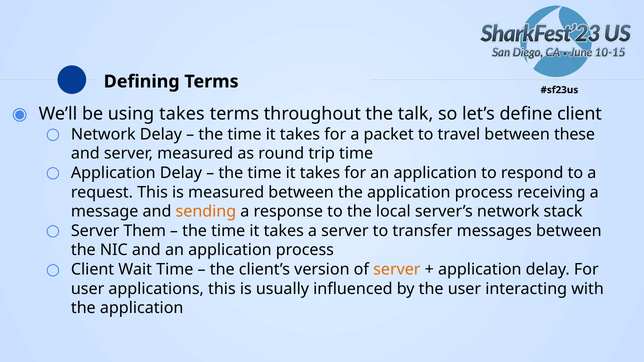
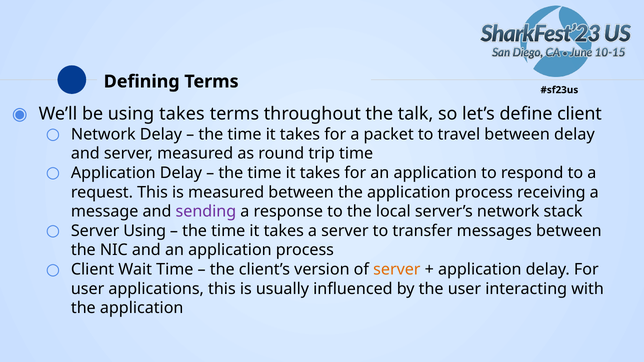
between these: these -> delay
sending colour: orange -> purple
Server Them: Them -> Using
